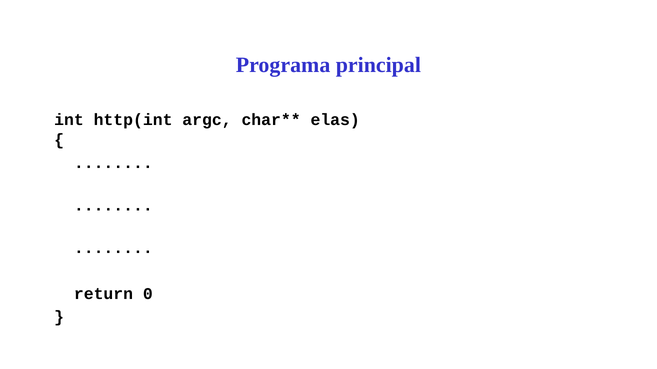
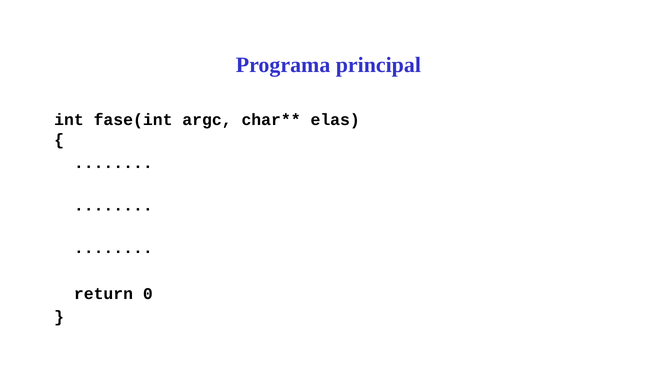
http(int: http(int -> fase(int
